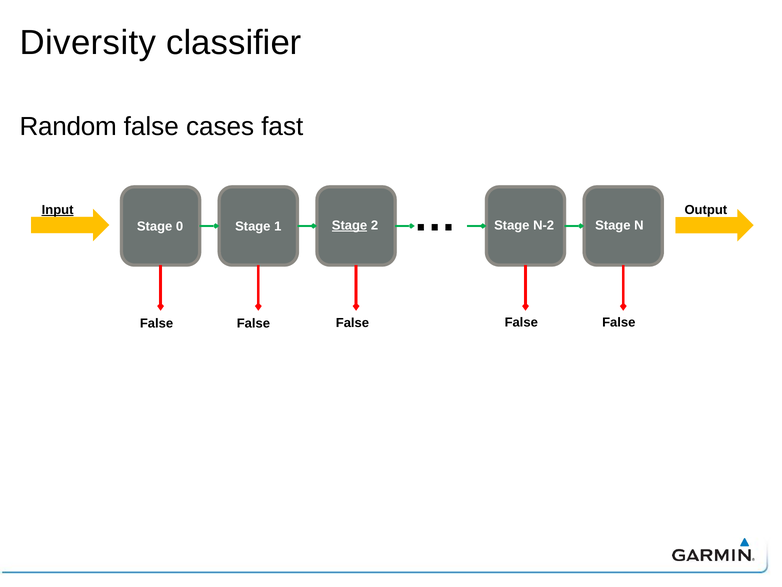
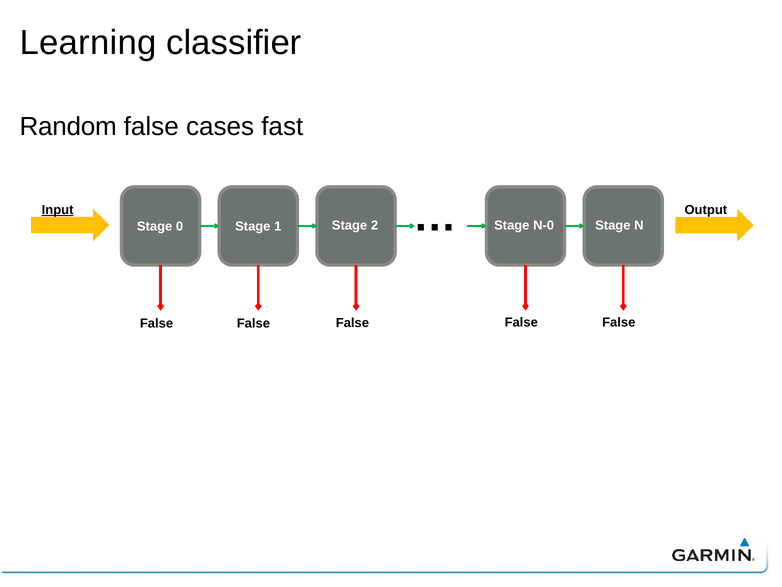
Diversity: Diversity -> Learning
Stage at (350, 225) underline: present -> none
N-2: N-2 -> N-0
